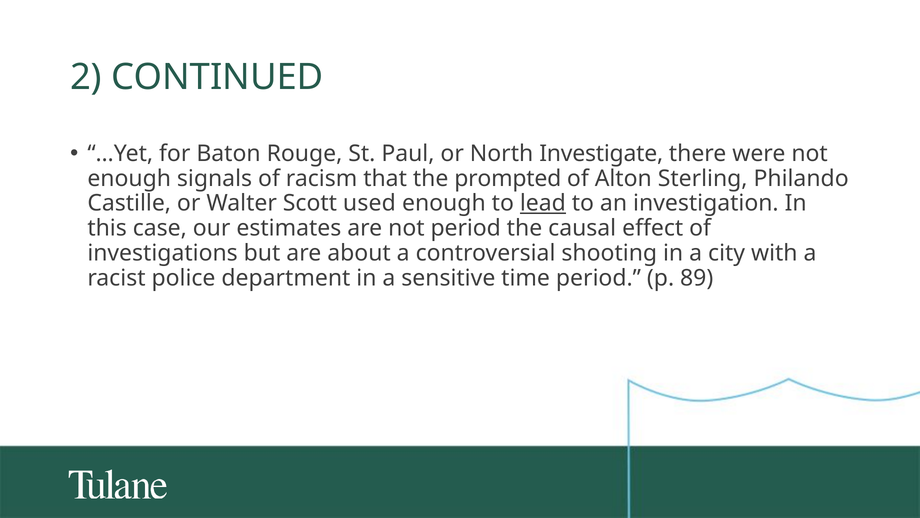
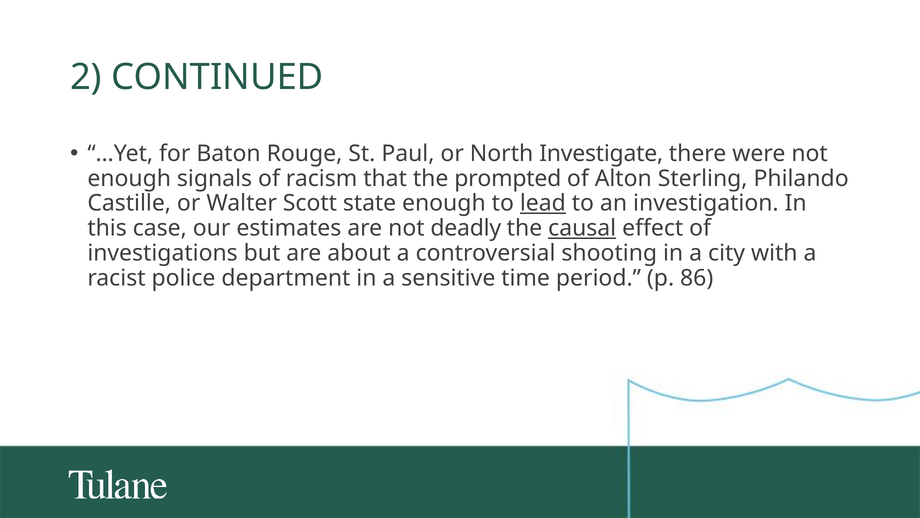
used: used -> state
not period: period -> deadly
causal underline: none -> present
89: 89 -> 86
